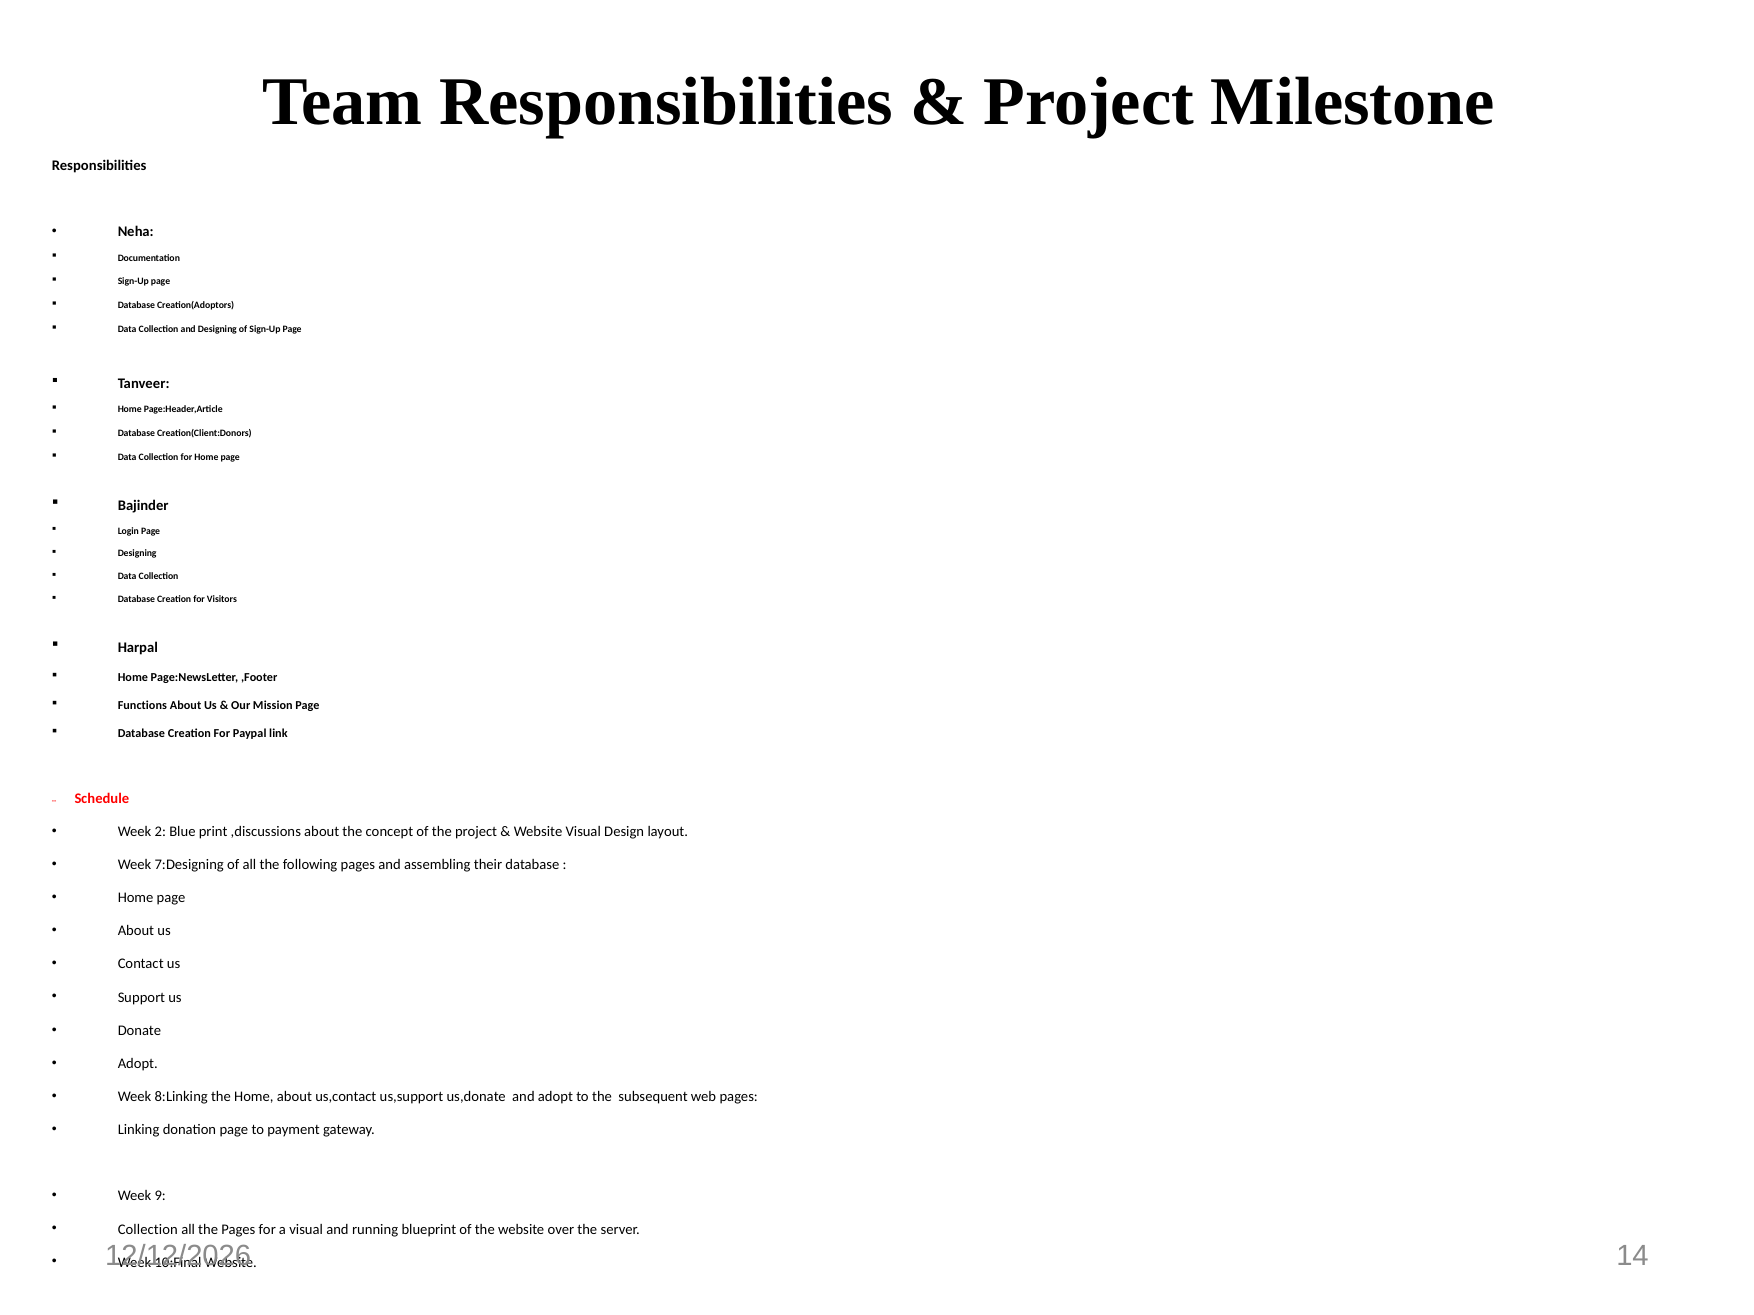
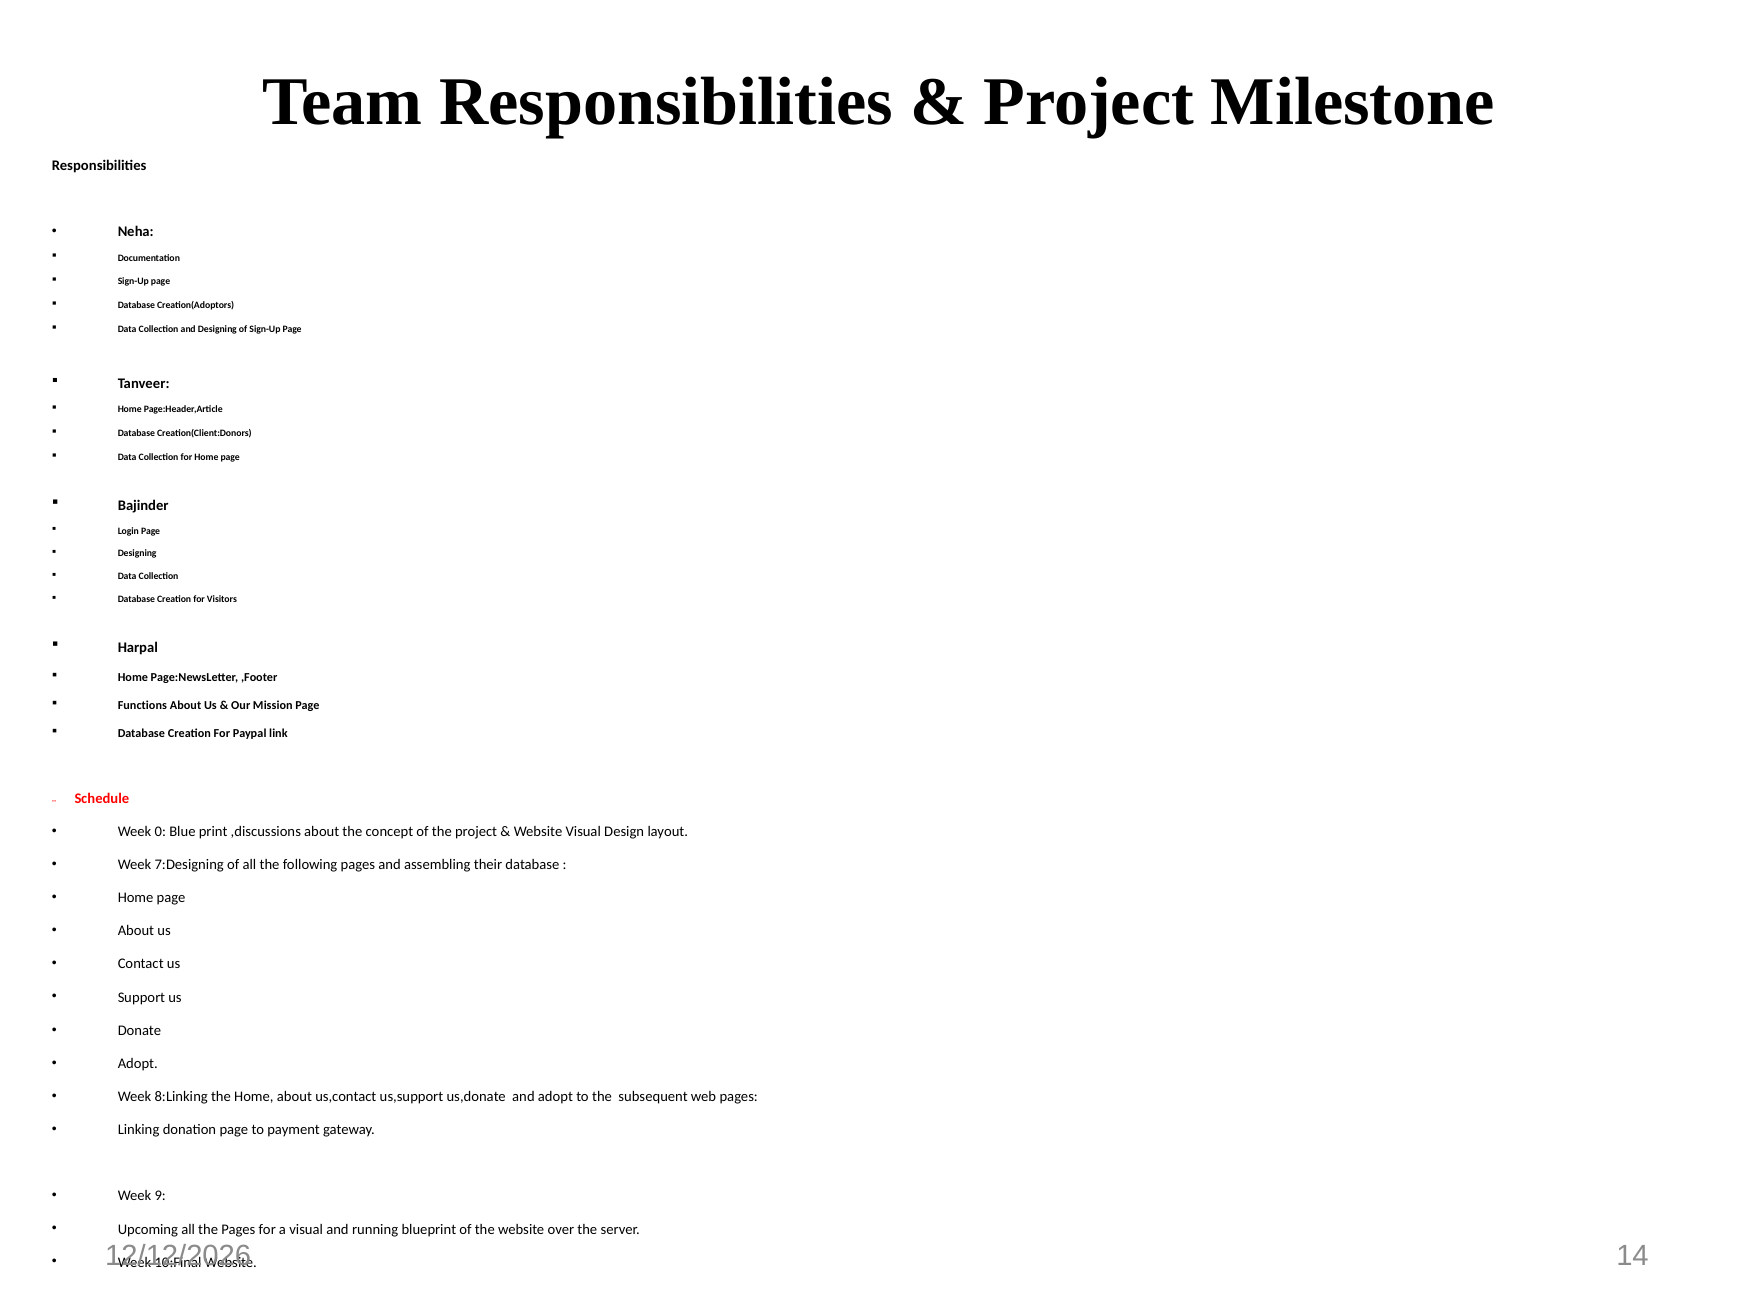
2: 2 -> 0
Collection at (148, 1230): Collection -> Upcoming
